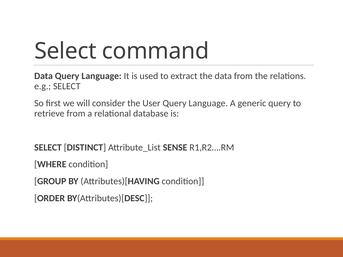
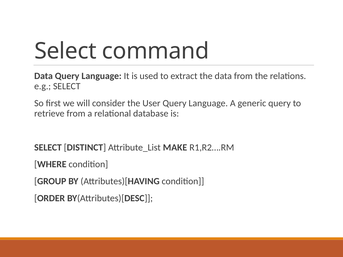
SENSE: SENSE -> MAKE
